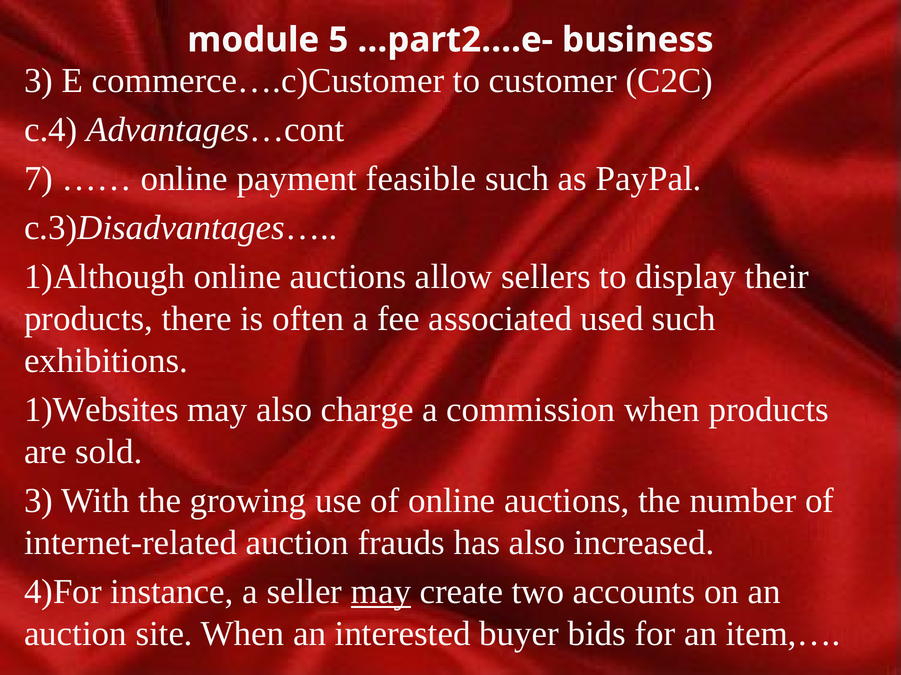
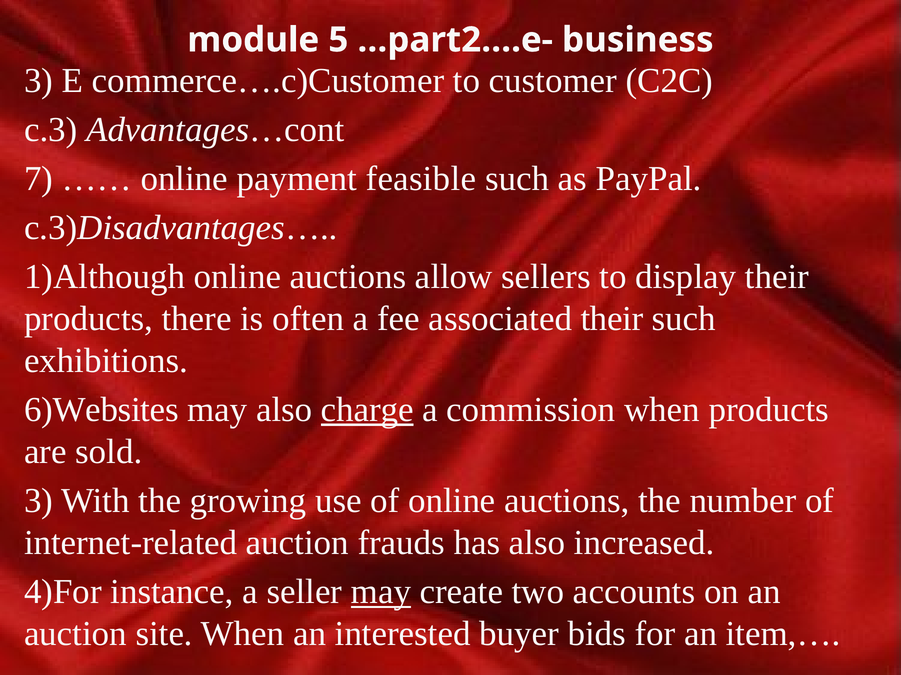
c.4: c.4 -> c.3
associated used: used -> their
1)Websites: 1)Websites -> 6)Websites
charge underline: none -> present
